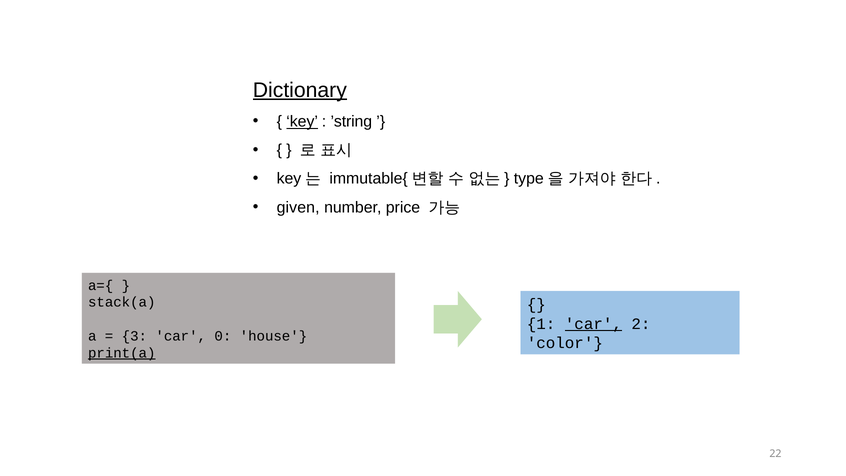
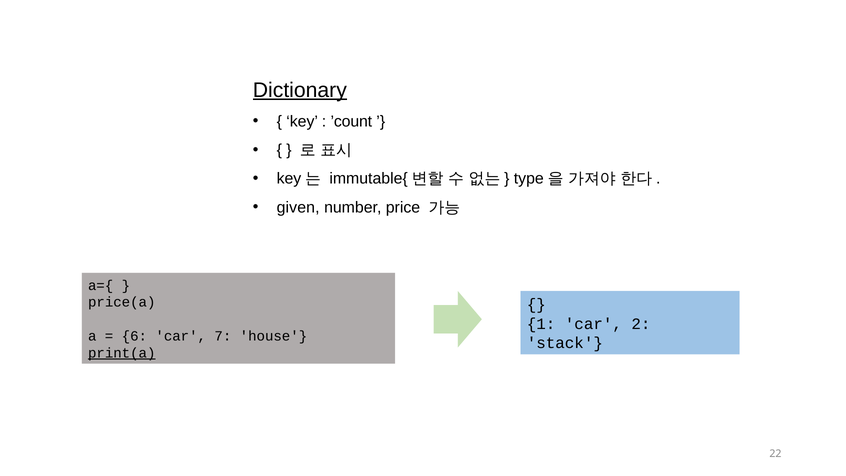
key underline: present -> none
’string: ’string -> ’count
stack(a: stack(a -> price(a
car at (593, 324) underline: present -> none
3: 3 -> 6
0: 0 -> 7
color: color -> stack
